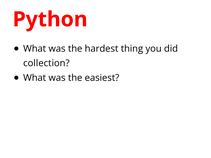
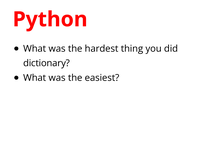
collection: collection -> dictionary
